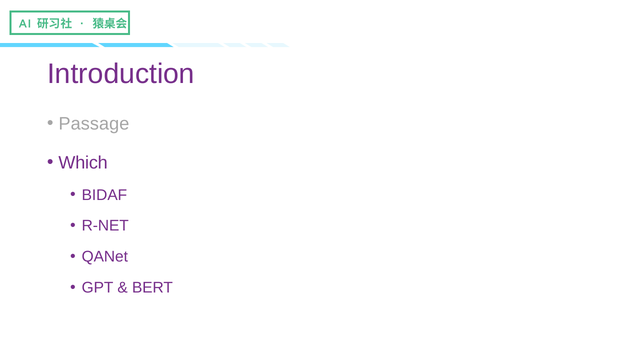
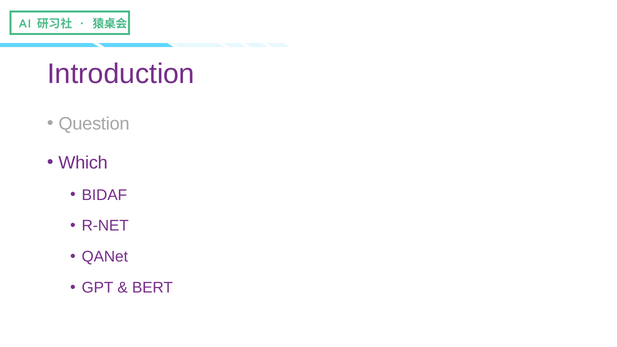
Passage: Passage -> Question
